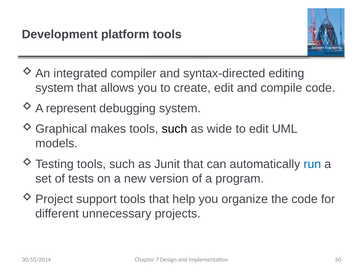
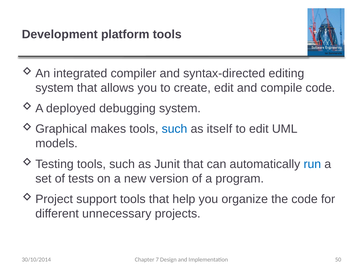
represent: represent -> deployed
such at (174, 129) colour: black -> blue
wide: wide -> itself
